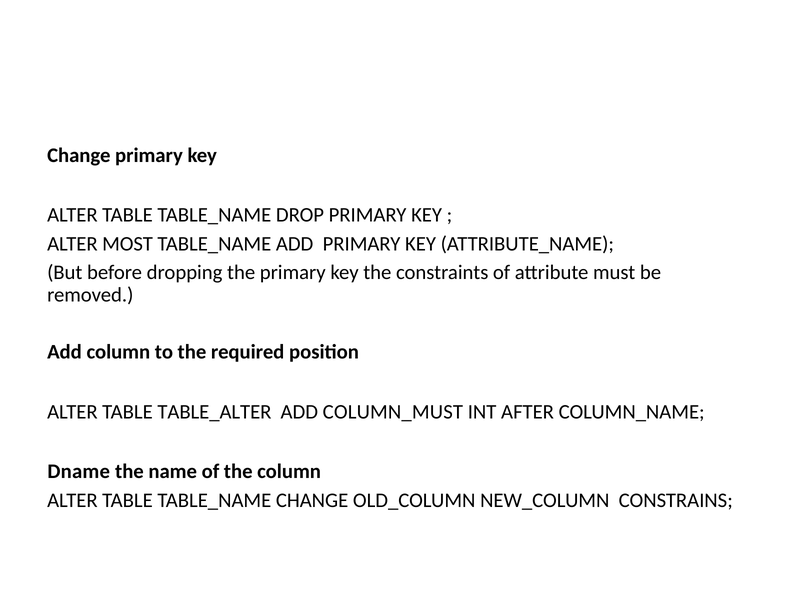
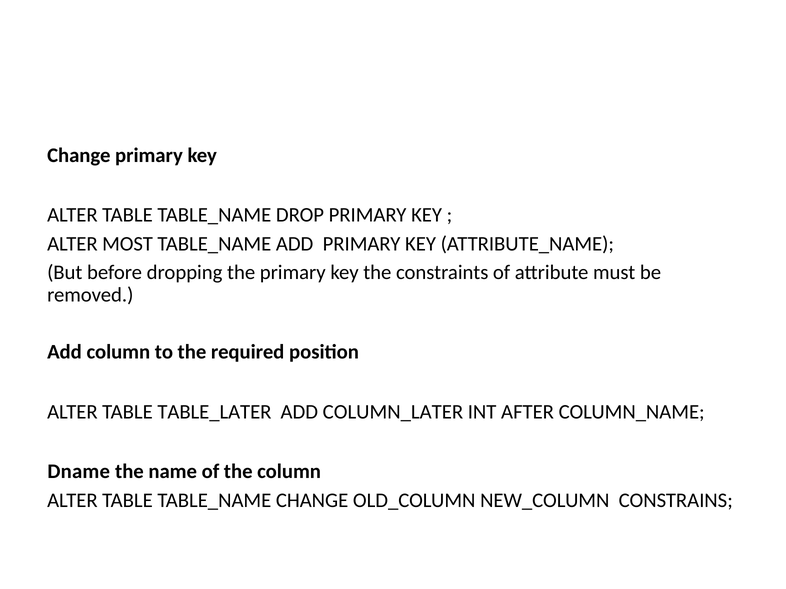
TABLE_ALTER: TABLE_ALTER -> TABLE_LATER
COLUMN_MUST: COLUMN_MUST -> COLUMN_LATER
